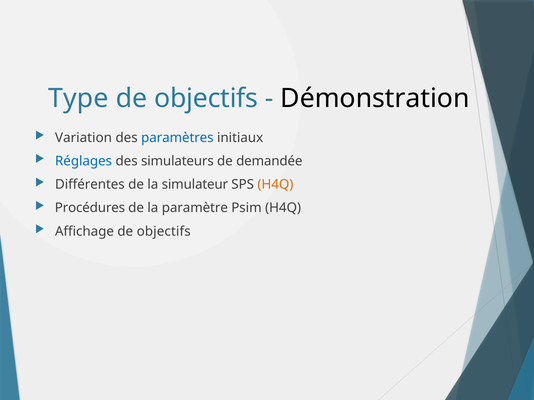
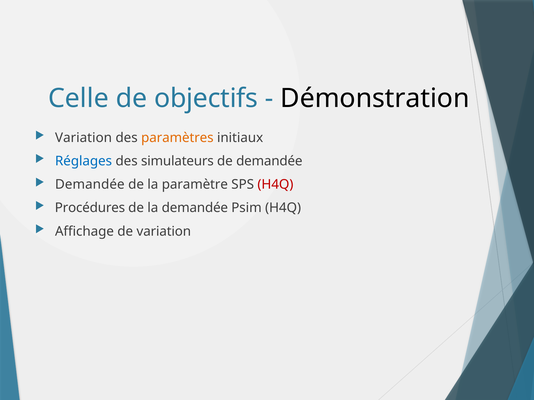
Type: Type -> Celle
paramètres colour: blue -> orange
Différentes at (90, 185): Différentes -> Demandée
simulateur: simulateur -> paramètre
H4Q at (275, 185) colour: orange -> red
la paramètre: paramètre -> demandée
Affichage de objectifs: objectifs -> variation
